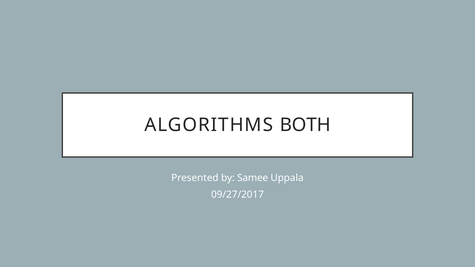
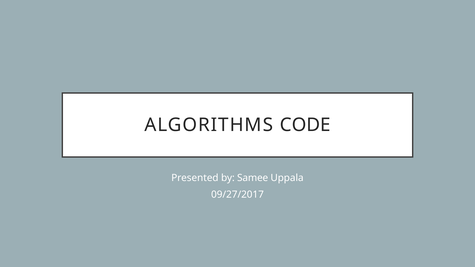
BOTH: BOTH -> CODE
